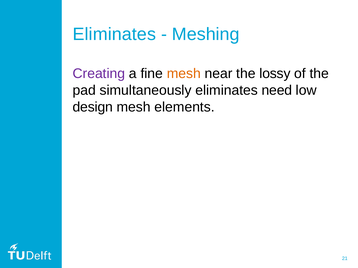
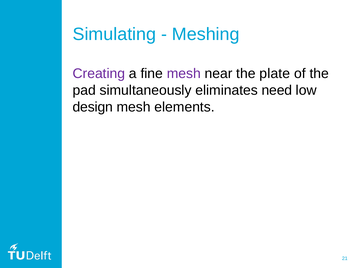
Eliminates at (114, 34): Eliminates -> Simulating
mesh at (184, 74) colour: orange -> purple
lossy: lossy -> plate
